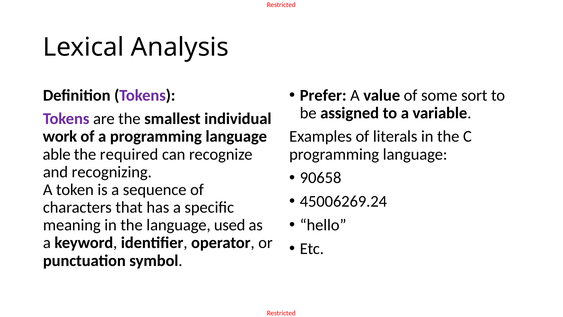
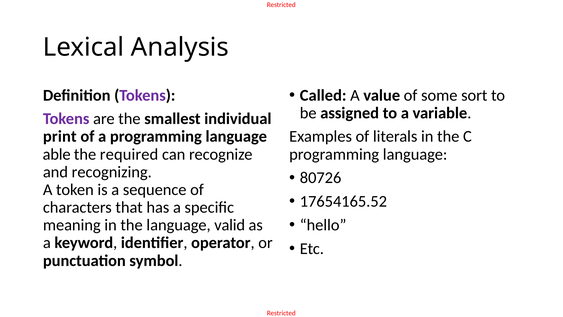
Prefer: Prefer -> Called
work: work -> print
90658: 90658 -> 80726
45006269.24: 45006269.24 -> 17654165.52
used: used -> valid
